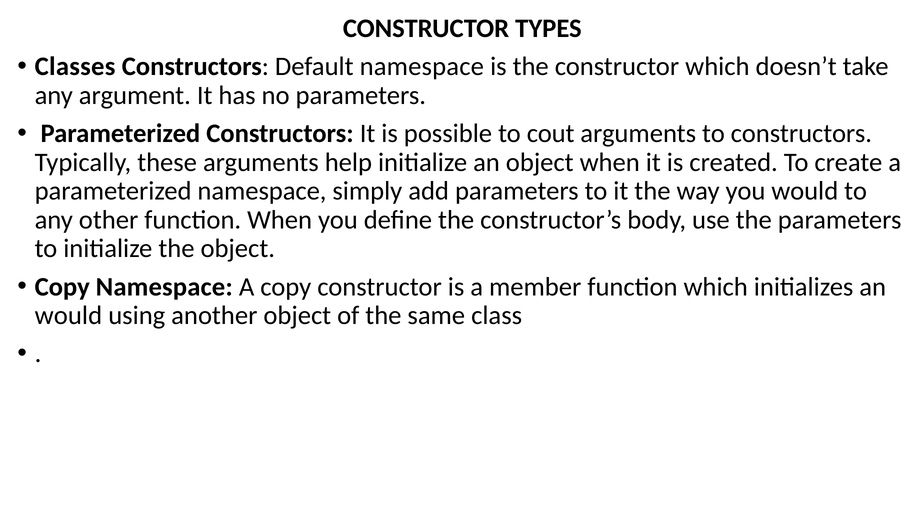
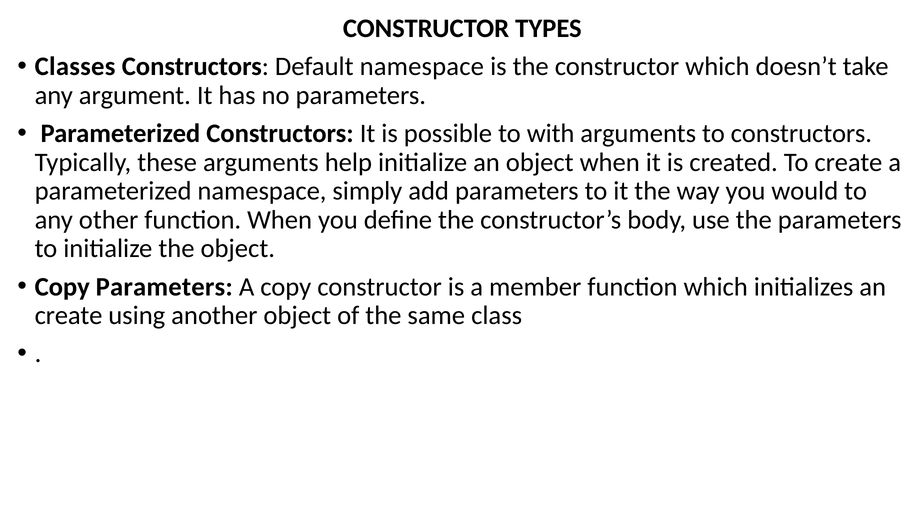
cout: cout -> with
Copy Namespace: Namespace -> Parameters
would at (68, 316): would -> create
